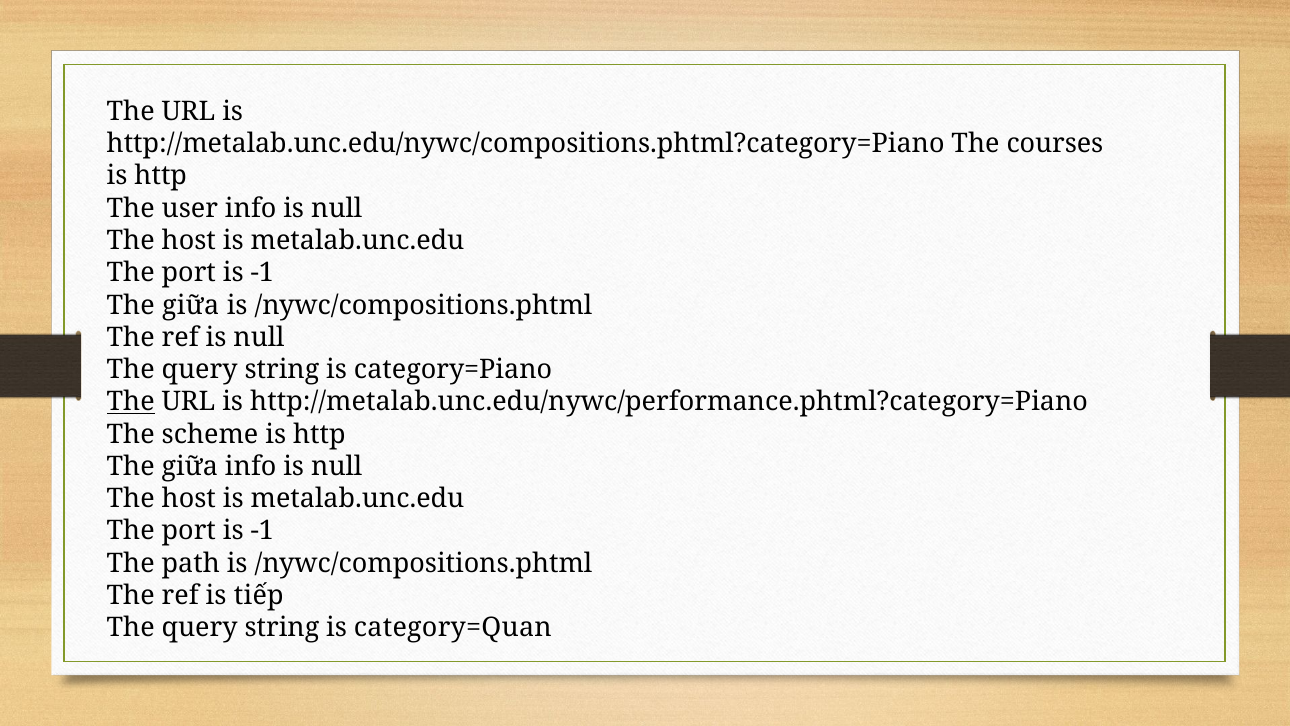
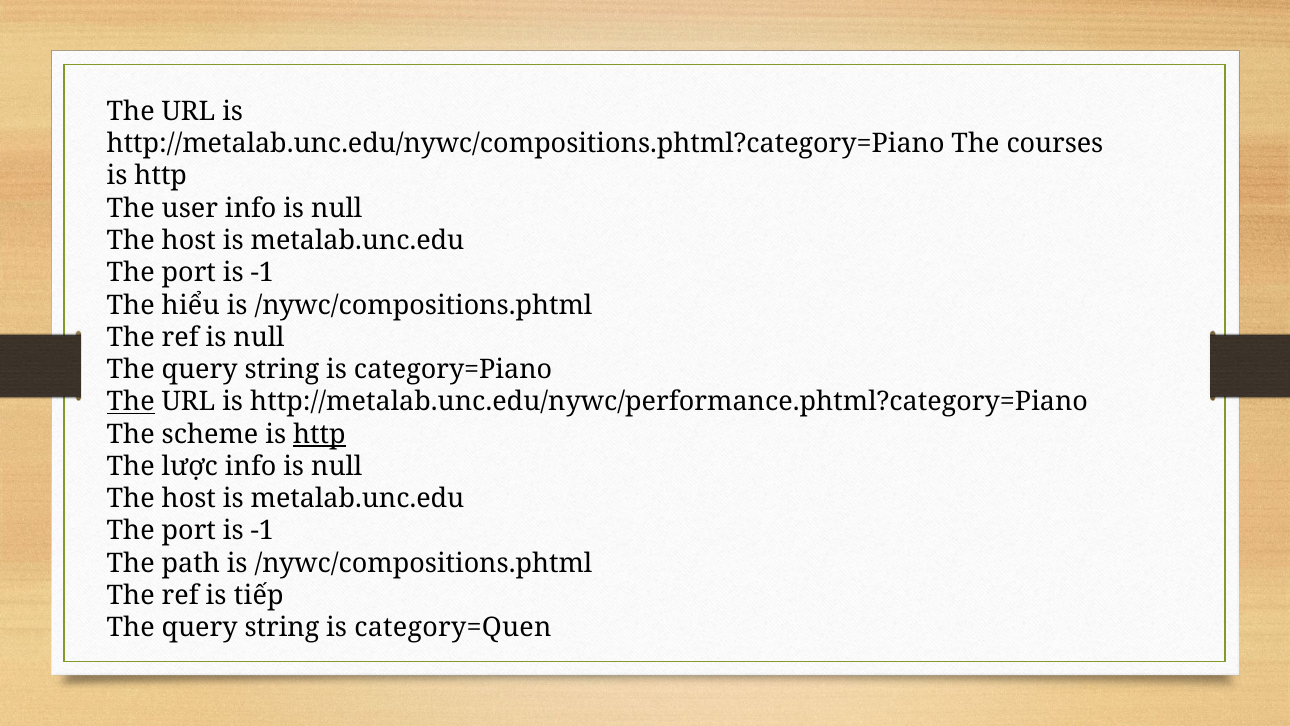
giữa at (191, 305): giữa -> hiểu
http at (319, 434) underline: none -> present
giữa at (190, 466): giữa -> lược
category=Quan: category=Quan -> category=Quen
